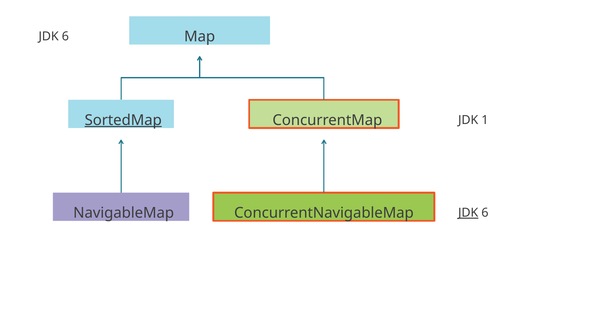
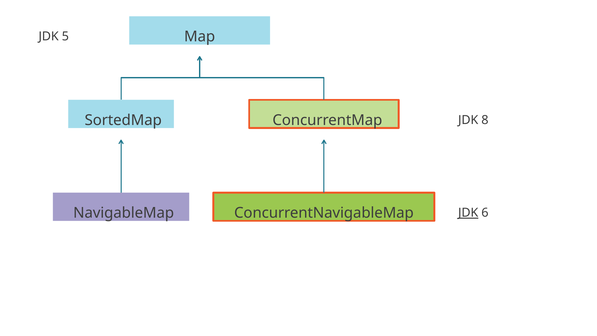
6 at (65, 36): 6 -> 5
SortedMap underline: present -> none
1: 1 -> 8
